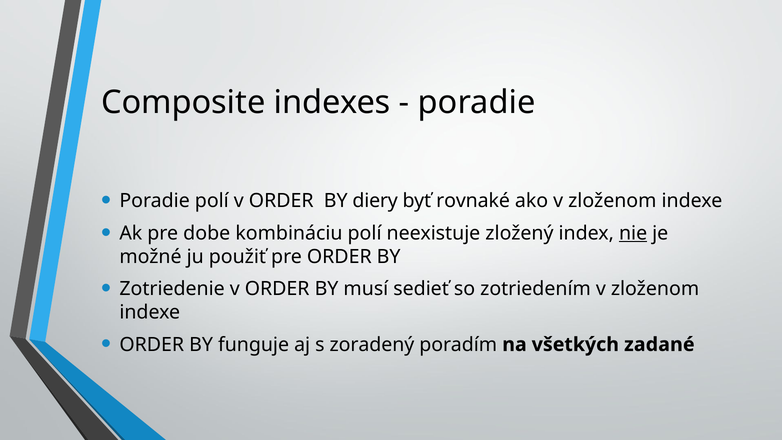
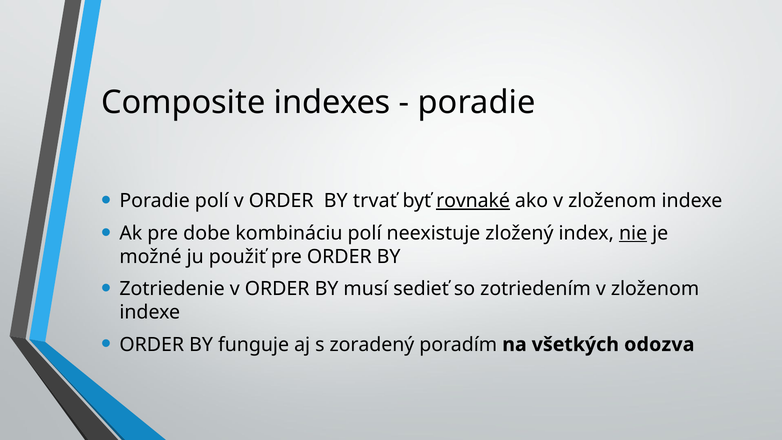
diery: diery -> trvať
rovnaké underline: none -> present
zadané: zadané -> odozva
